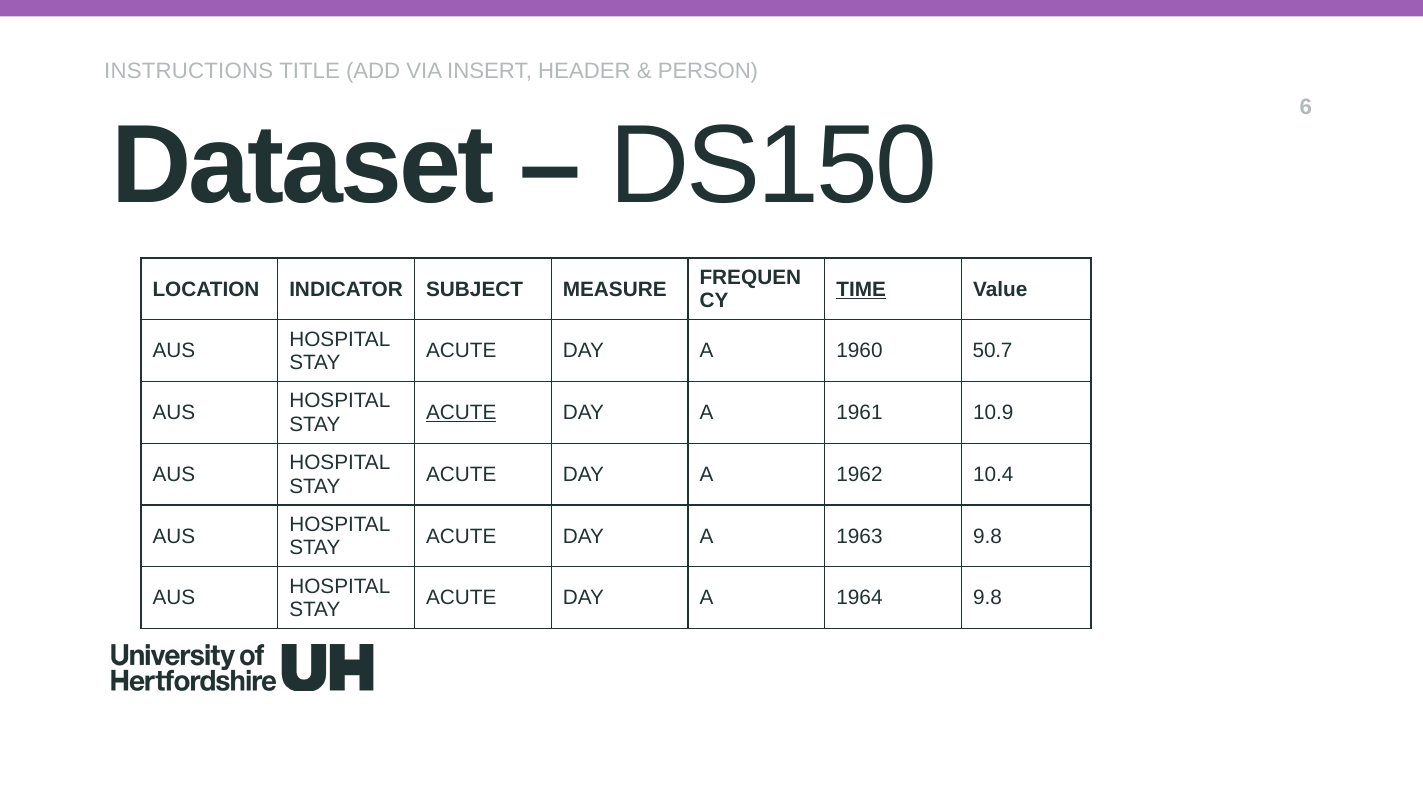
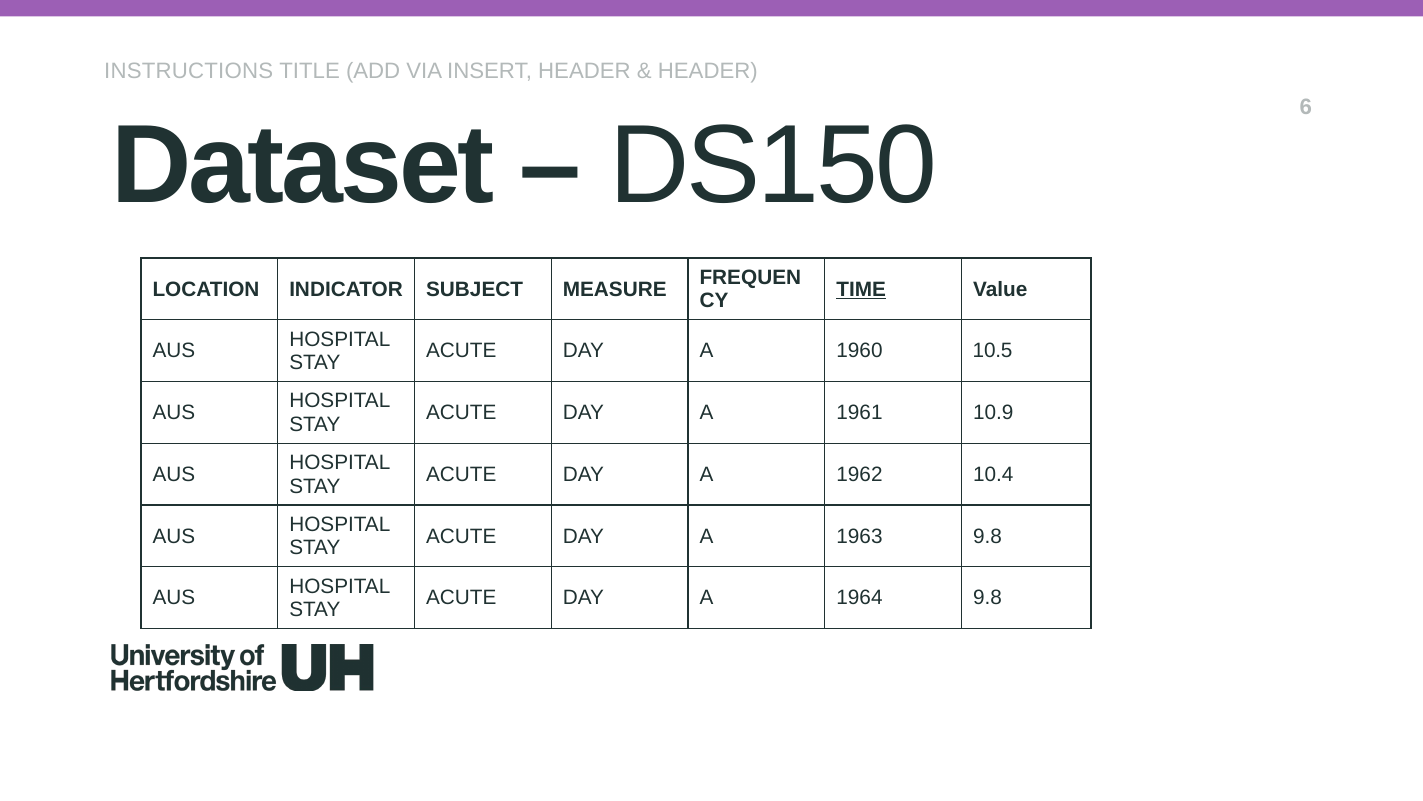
PERSON at (708, 71): PERSON -> HEADER
50.7: 50.7 -> 10.5
ACUTE at (461, 412) underline: present -> none
